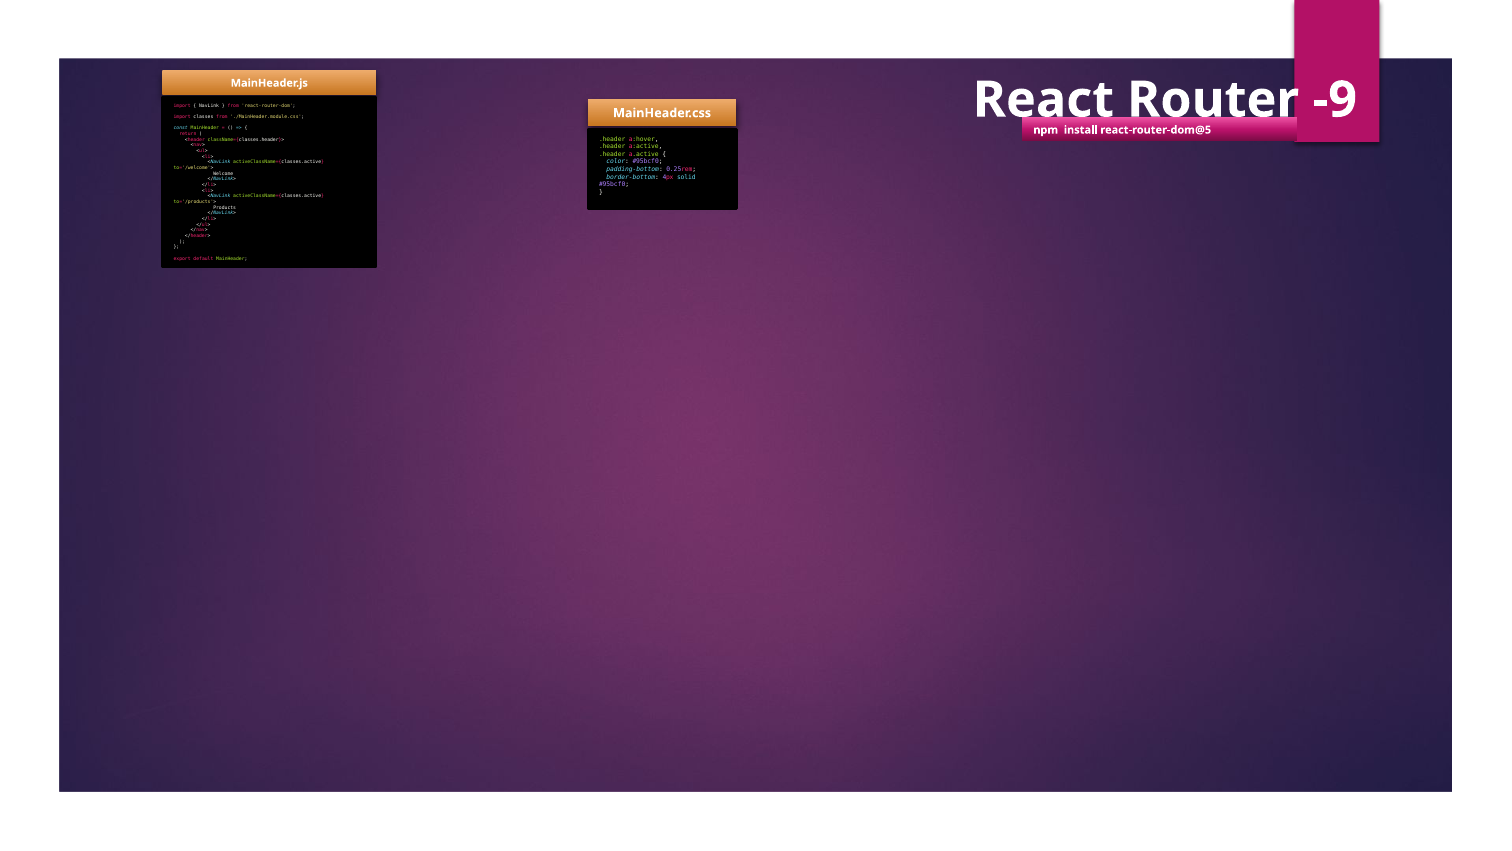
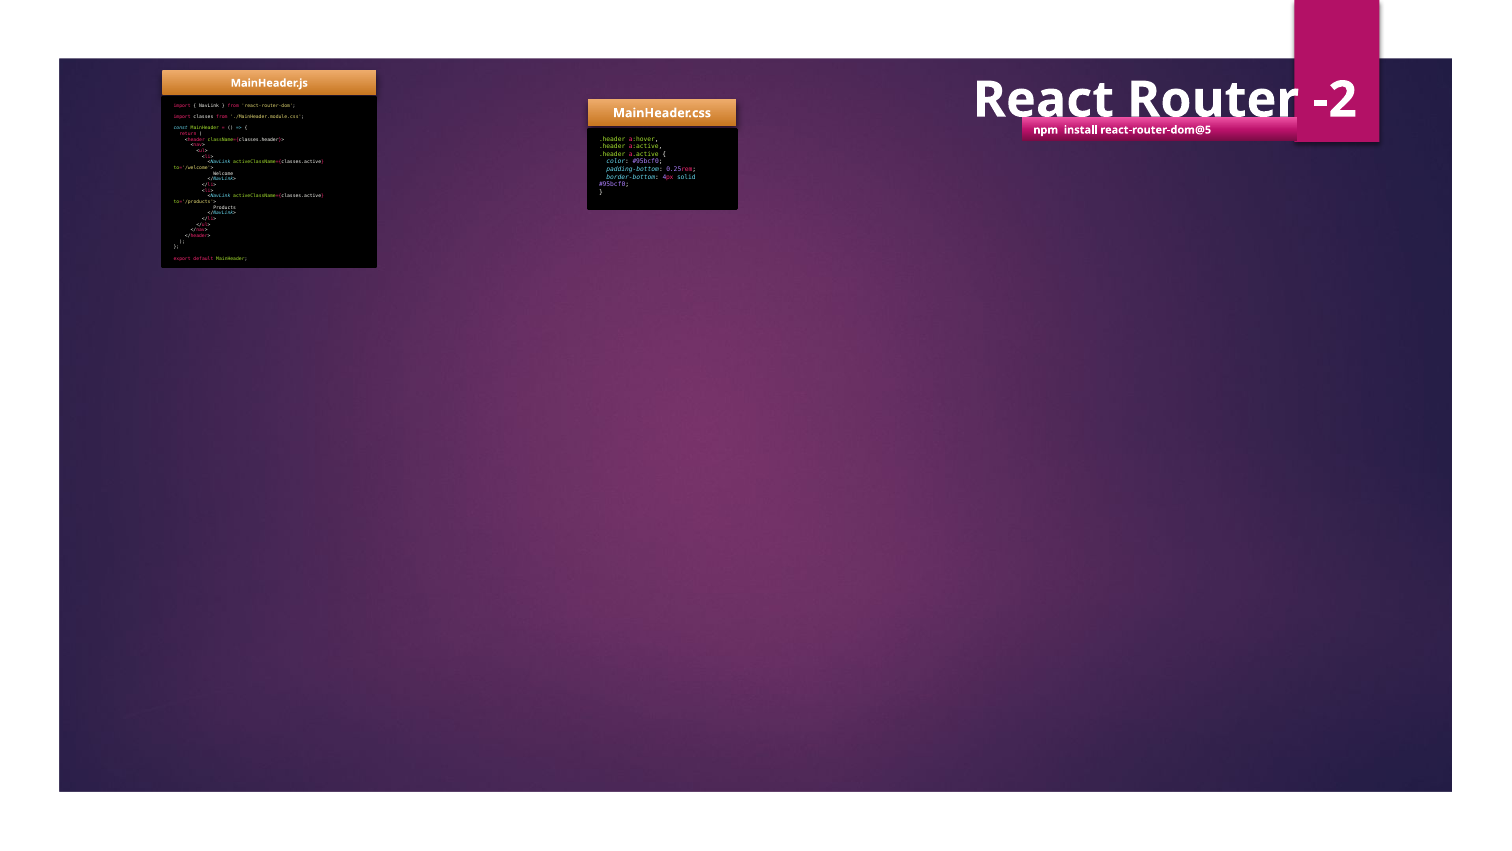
-9: -9 -> -2
